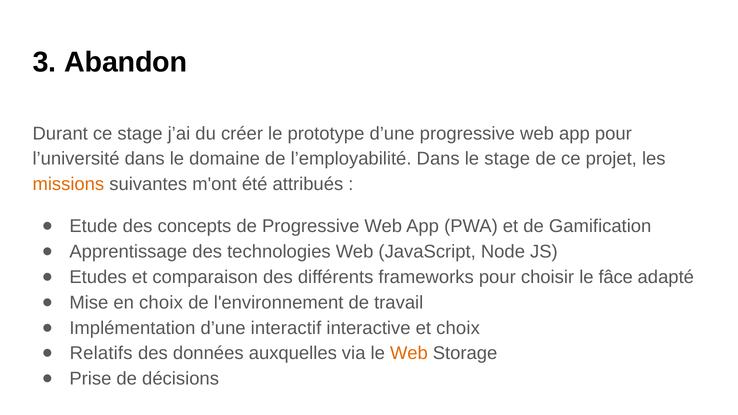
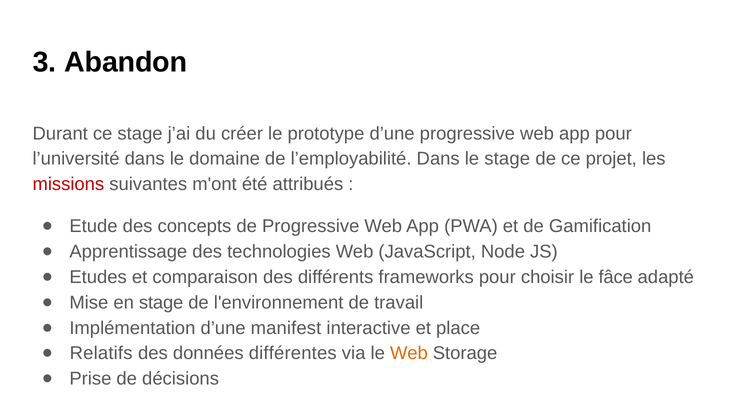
missions colour: orange -> red
en choix: choix -> stage
interactif: interactif -> manifest
et choix: choix -> place
auxquelles: auxquelles -> différentes
